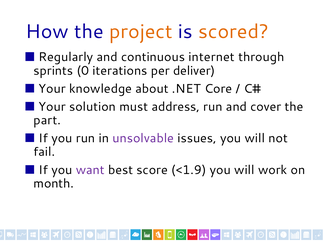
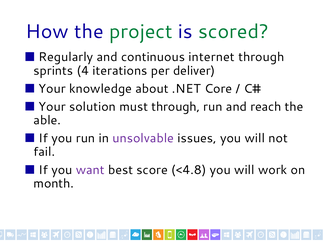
project colour: orange -> green
scored colour: orange -> green
0: 0 -> 4
must address: address -> through
cover: cover -> reach
part: part -> able
<1.9: <1.9 -> <4.8
